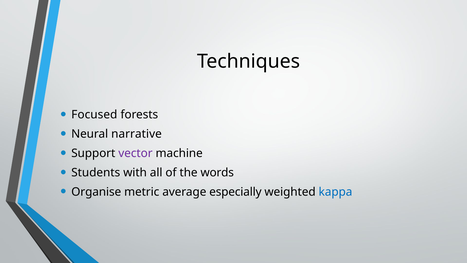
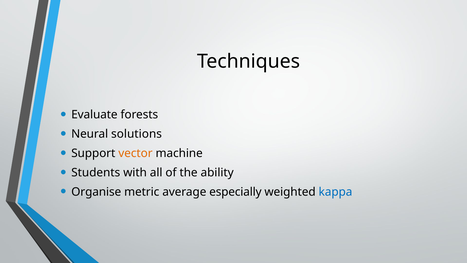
Focused: Focused -> Evaluate
narrative: narrative -> solutions
vector colour: purple -> orange
words: words -> ability
